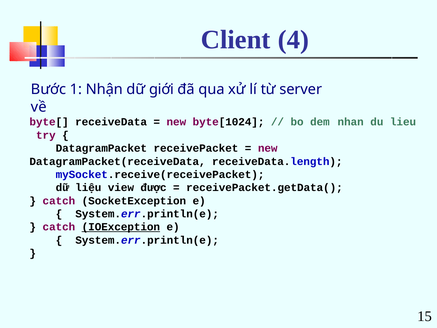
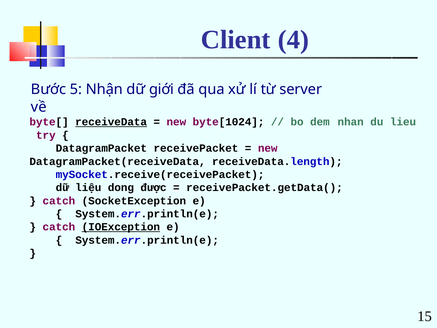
1: 1 -> 5
receiveData underline: none -> present
view: view -> dong
